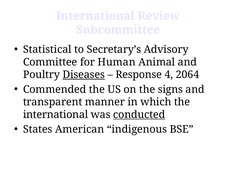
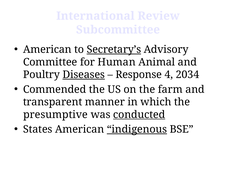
Statistical at (47, 49): Statistical -> American
Secretary’s underline: none -> present
2064: 2064 -> 2034
signs: signs -> farm
international at (56, 115): international -> presumptive
indigenous underline: none -> present
